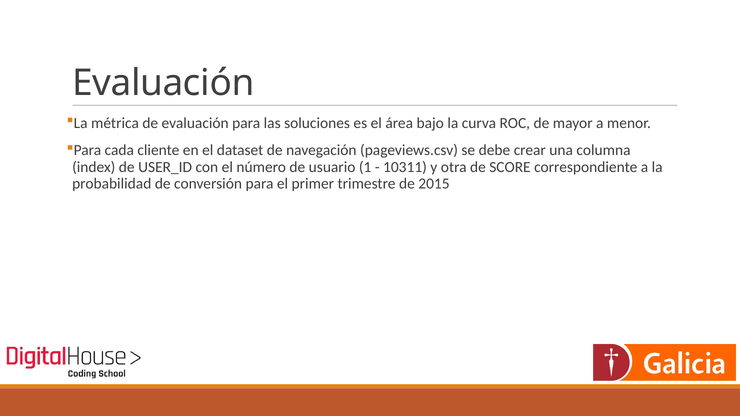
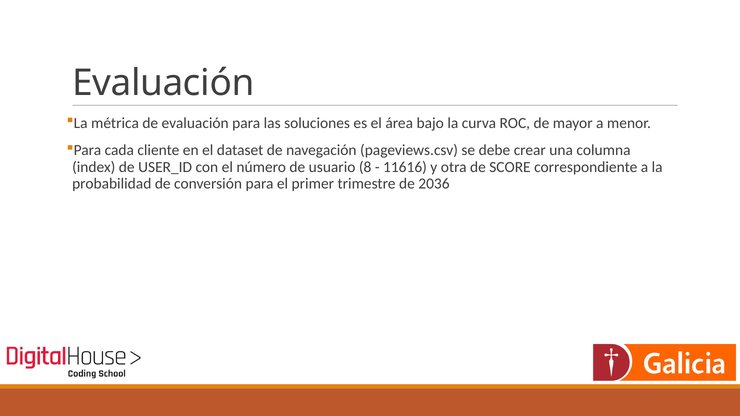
1: 1 -> 8
10311: 10311 -> 11616
2015: 2015 -> 2036
